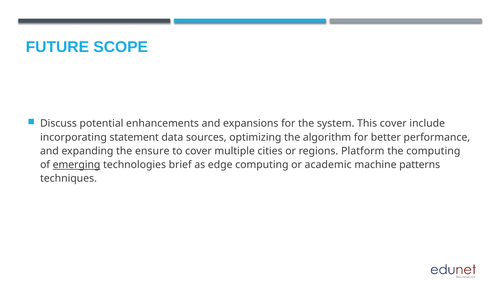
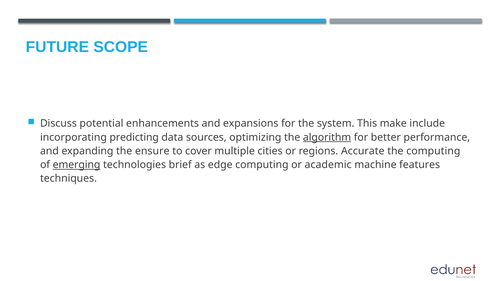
This cover: cover -> make
statement: statement -> predicting
algorithm underline: none -> present
Platform: Platform -> Accurate
patterns: patterns -> features
